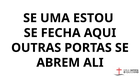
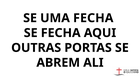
UMA ESTOU: ESTOU -> FECHA
